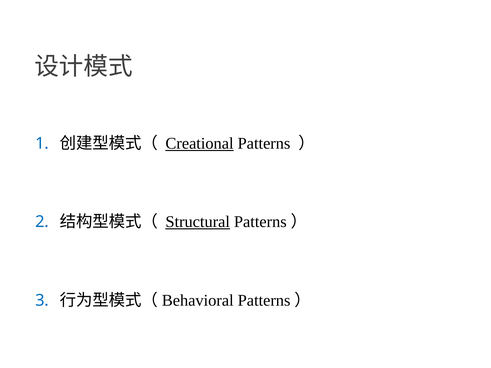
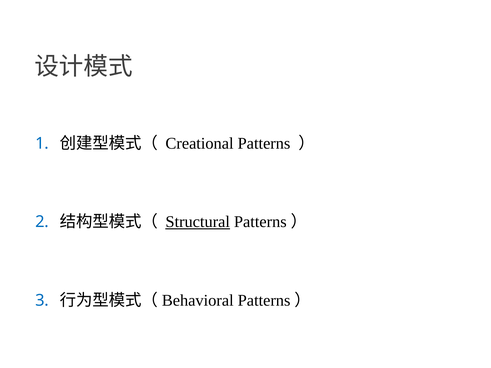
Creational underline: present -> none
